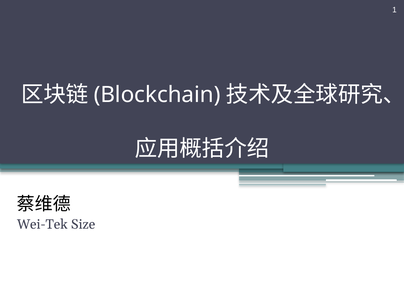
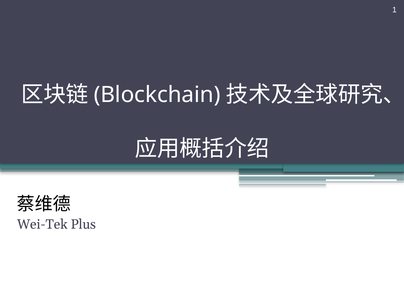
Size: Size -> Plus
